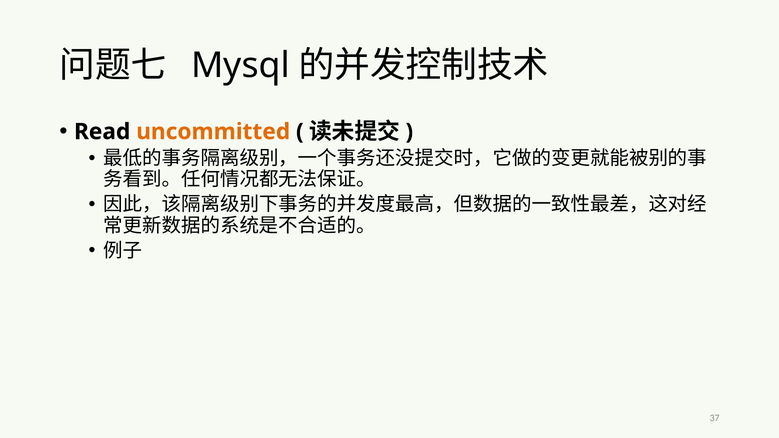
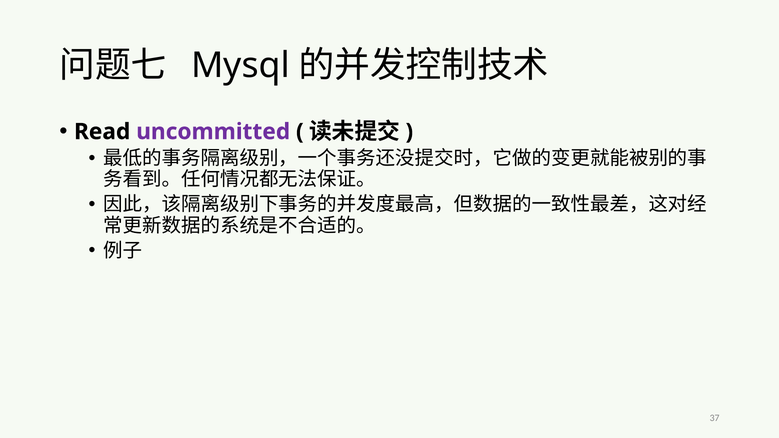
uncommitted colour: orange -> purple
